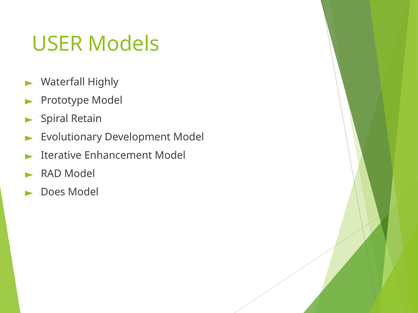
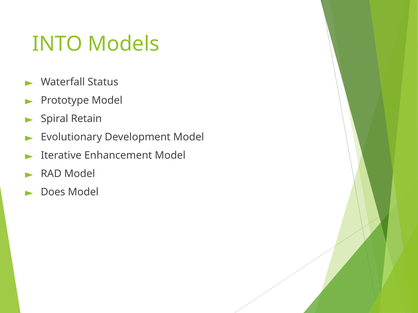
USER: USER -> INTO
Highly: Highly -> Status
